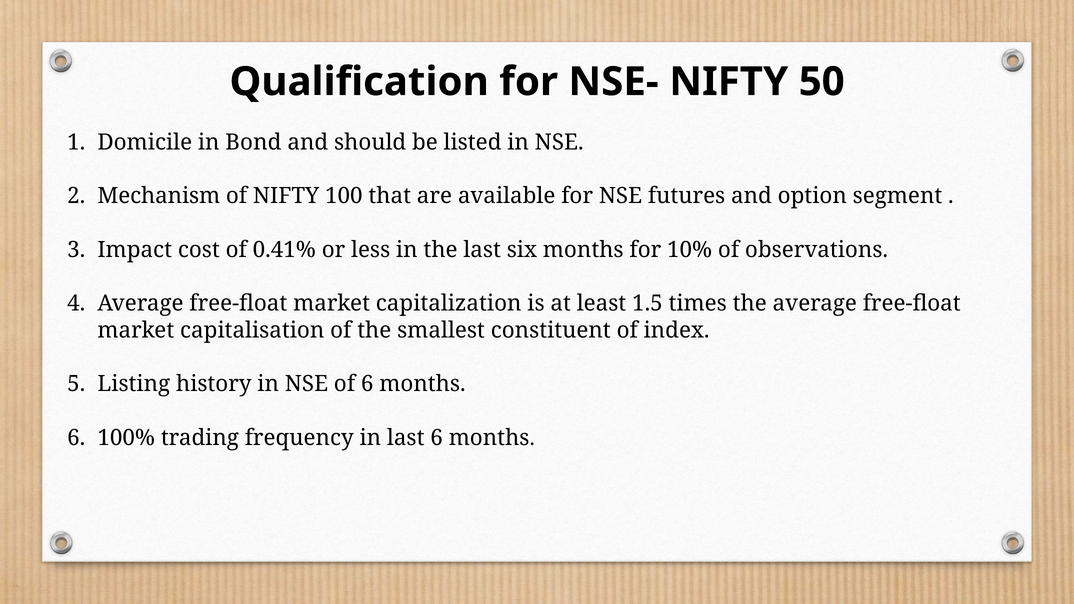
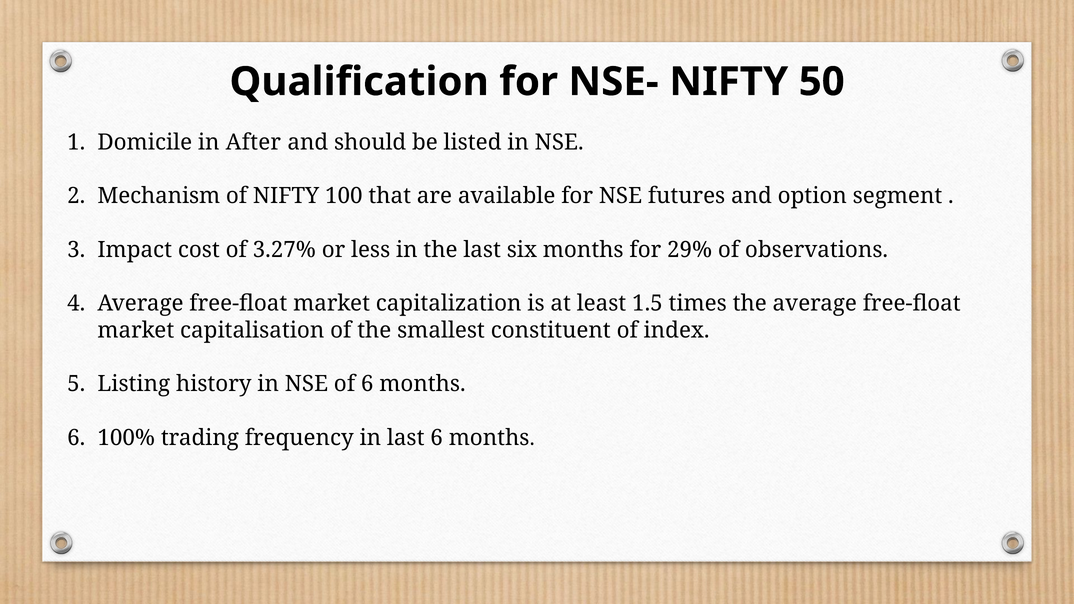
Bond: Bond -> After
0.41%: 0.41% -> 3.27%
10%: 10% -> 29%
